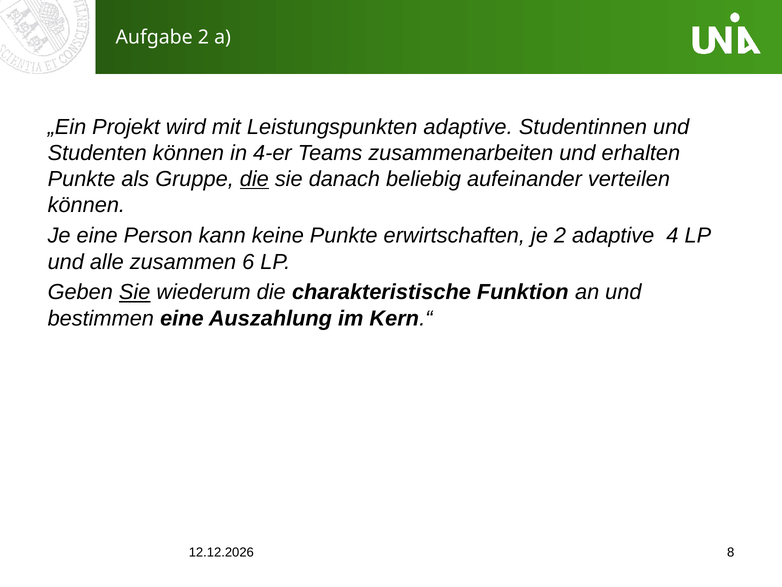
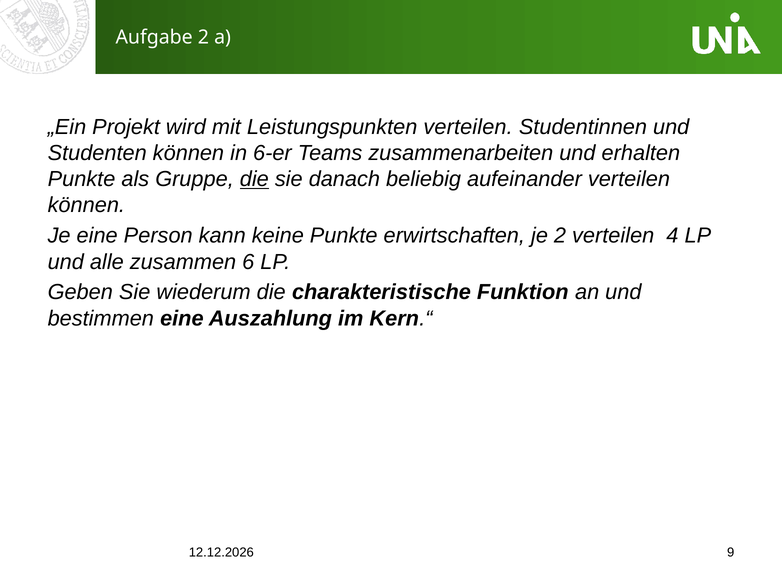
Leistungspunkten adaptive: adaptive -> verteilen
4-er: 4-er -> 6-er
2 adaptive: adaptive -> verteilen
Sie at (135, 292) underline: present -> none
8: 8 -> 9
